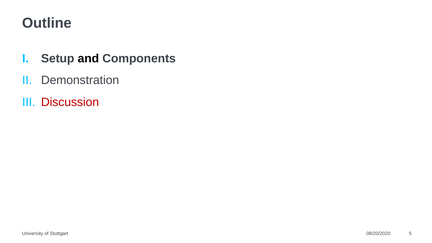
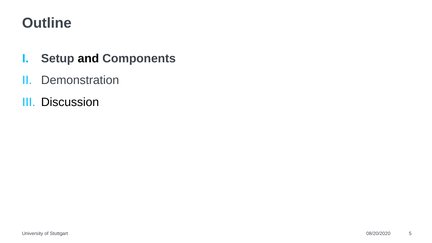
Discussion colour: red -> black
